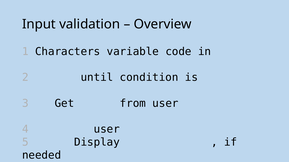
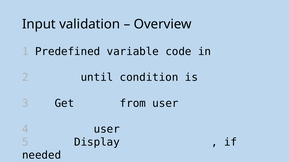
Characters: Characters -> Predefined
